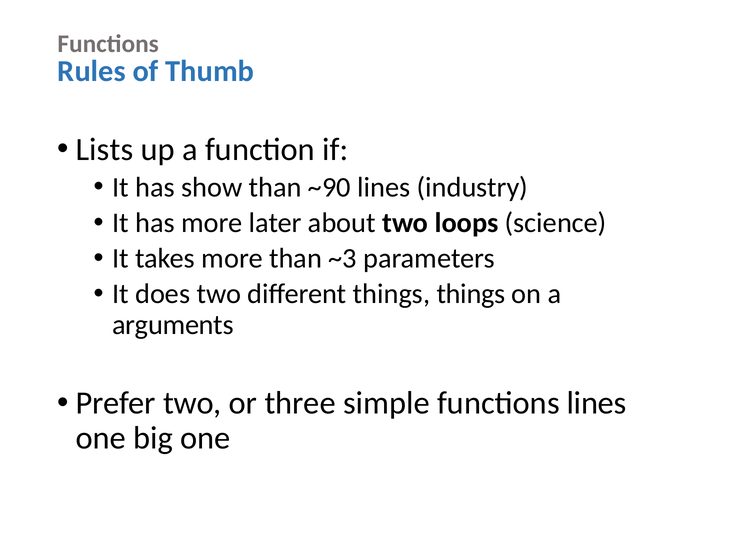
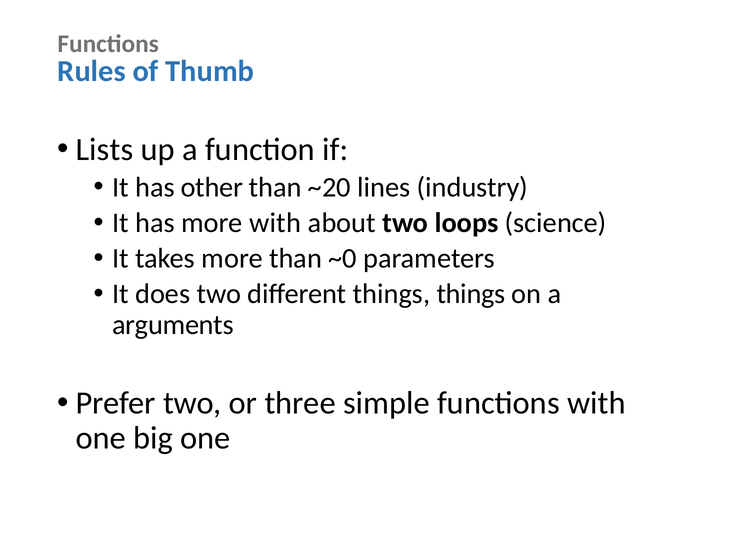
show: show -> other
~90: ~90 -> ~20
more later: later -> with
~3: ~3 -> ~0
functions lines: lines -> with
